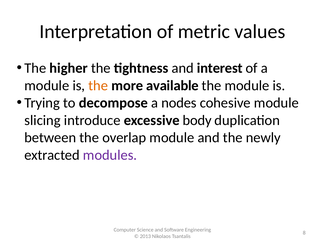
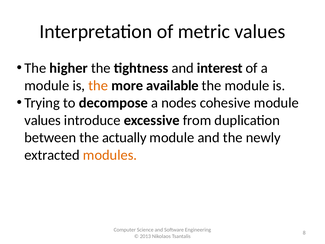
slicing at (43, 120): slicing -> values
body: body -> from
overlap: overlap -> actually
modules colour: purple -> orange
